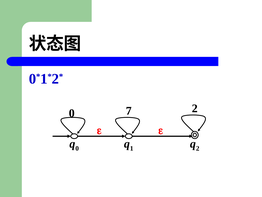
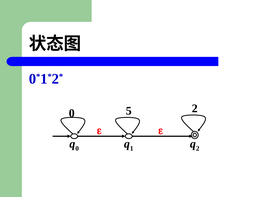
7: 7 -> 5
